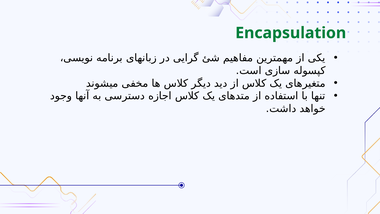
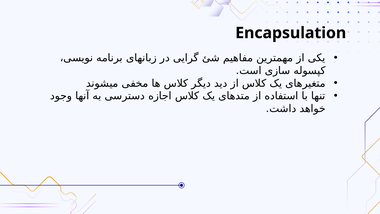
Encapsulation colour: green -> black
